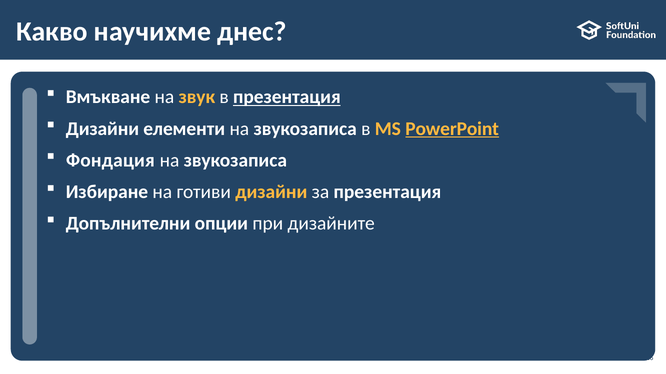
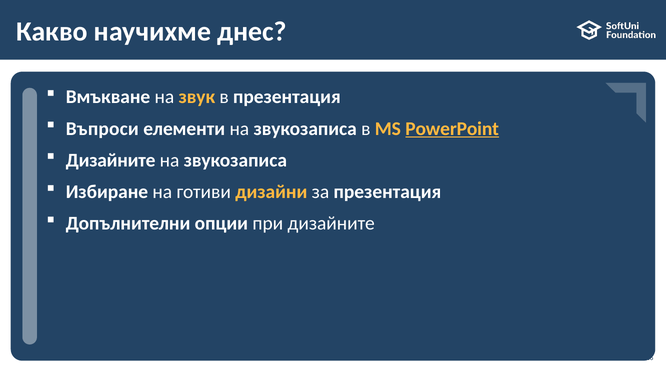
презентация at (287, 97) underline: present -> none
Дизайни at (102, 129): Дизайни -> Въпроси
Фондация at (110, 161): Фондация -> Дизайните
